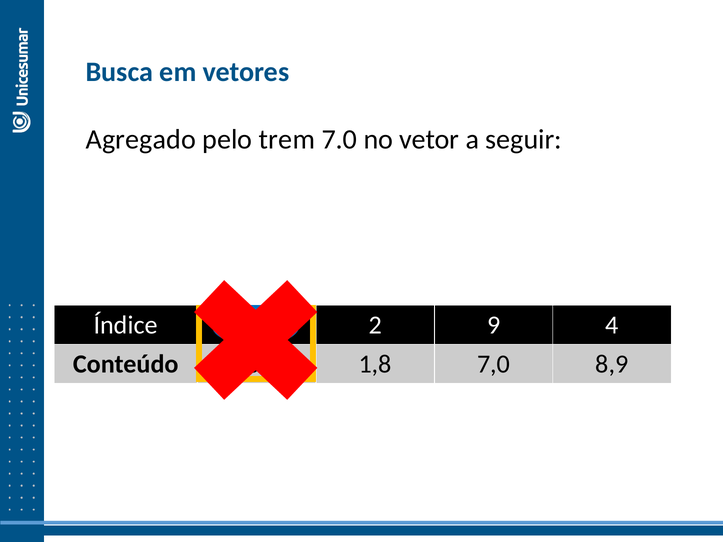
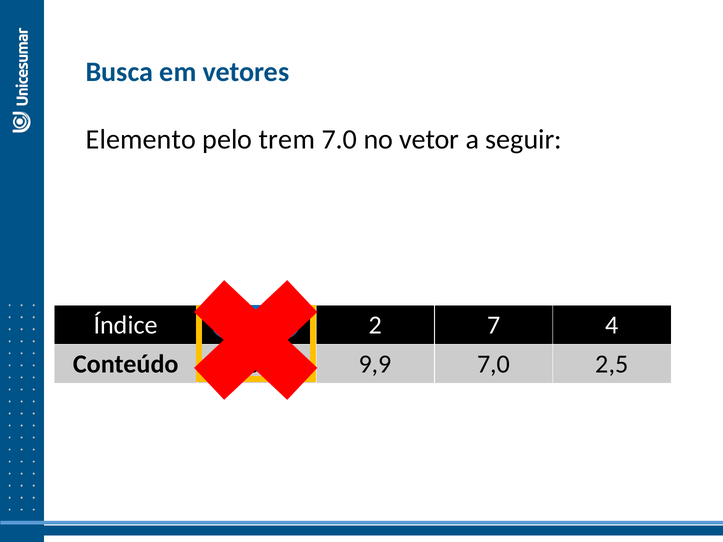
Agregado: Agregado -> Elemento
9: 9 -> 7
1,8: 1,8 -> 9,9
8,9: 8,9 -> 2,5
